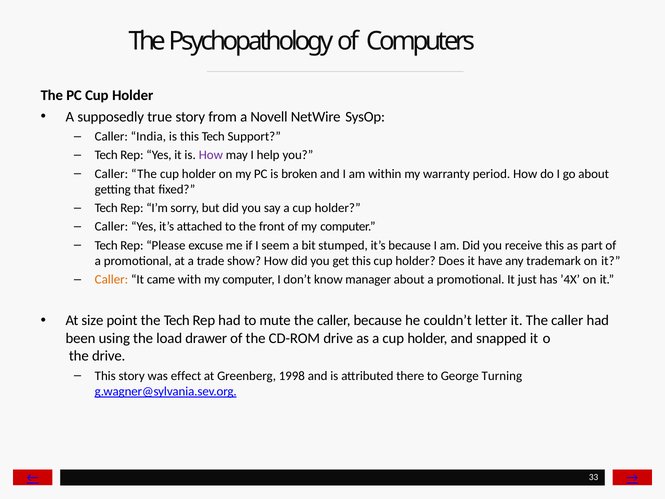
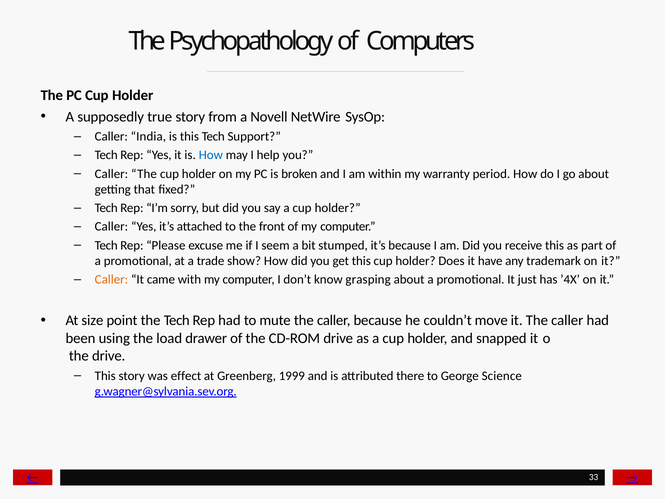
How at (211, 155) colour: purple -> blue
manager: manager -> grasping
letter: letter -> move
1998: 1998 -> 1999
Turning: Turning -> Science
